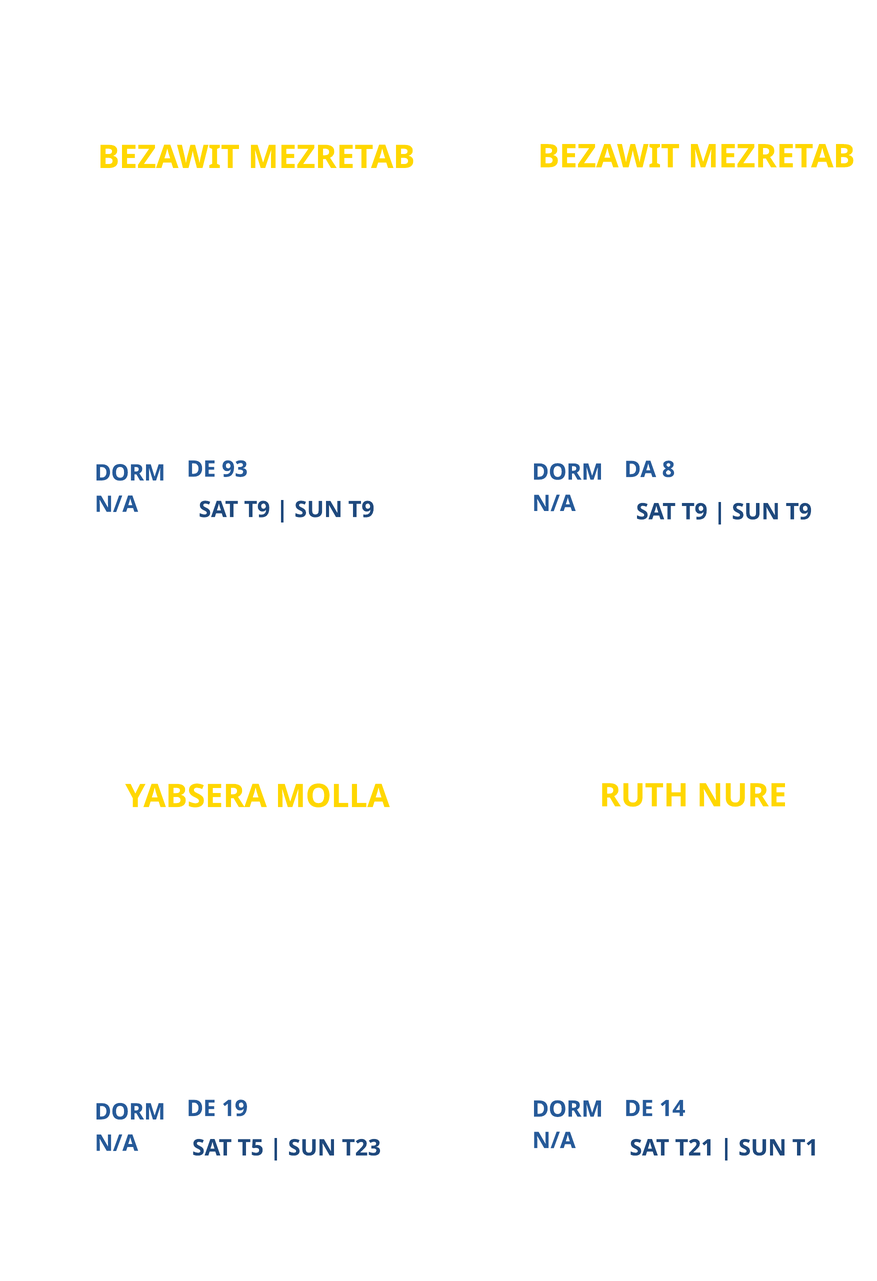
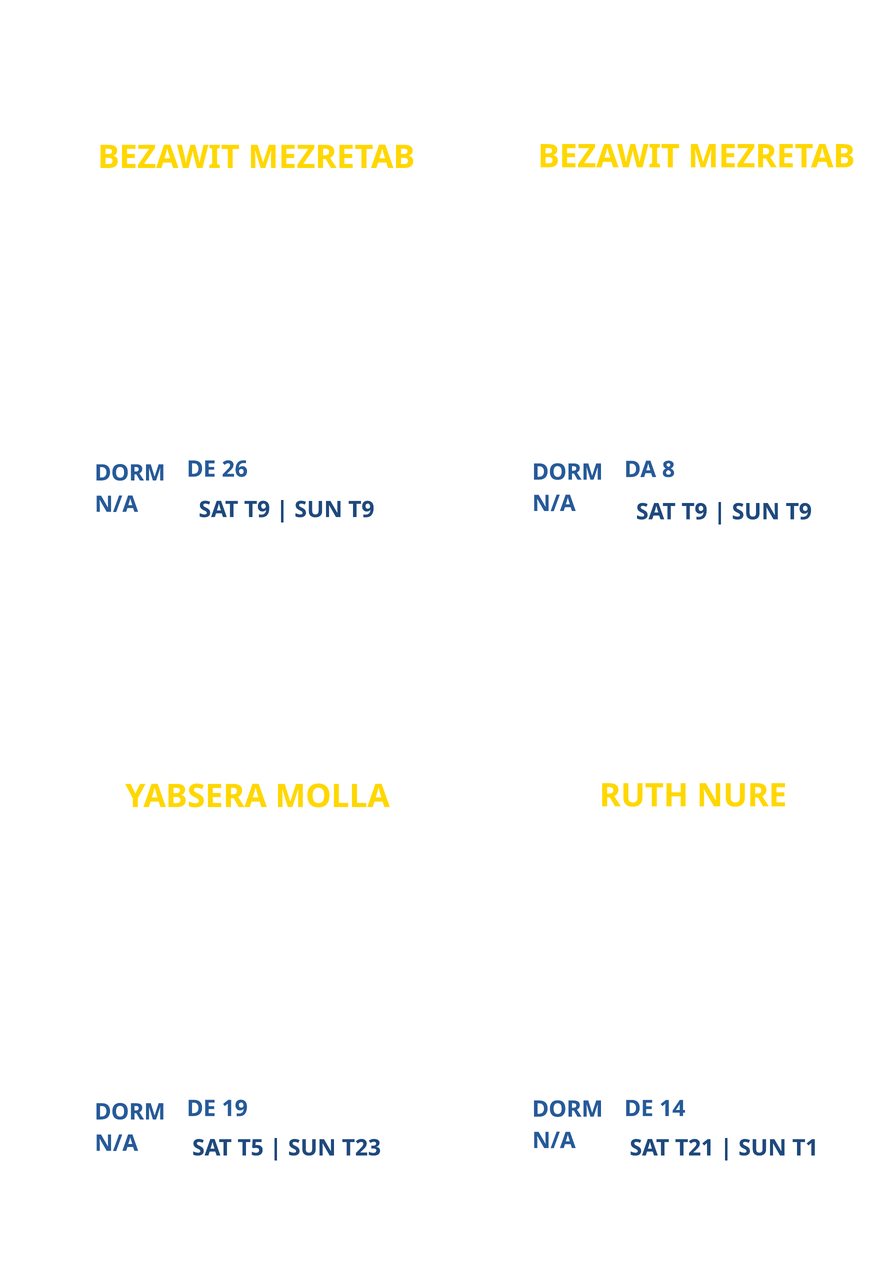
93: 93 -> 26
